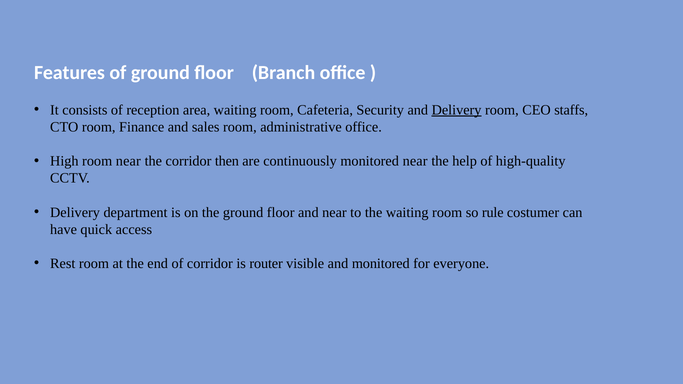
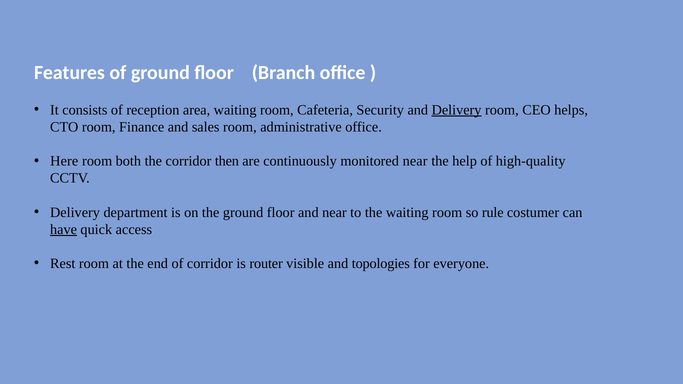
staffs: staffs -> helps
High: High -> Here
room near: near -> both
have underline: none -> present
and monitored: monitored -> topologies
